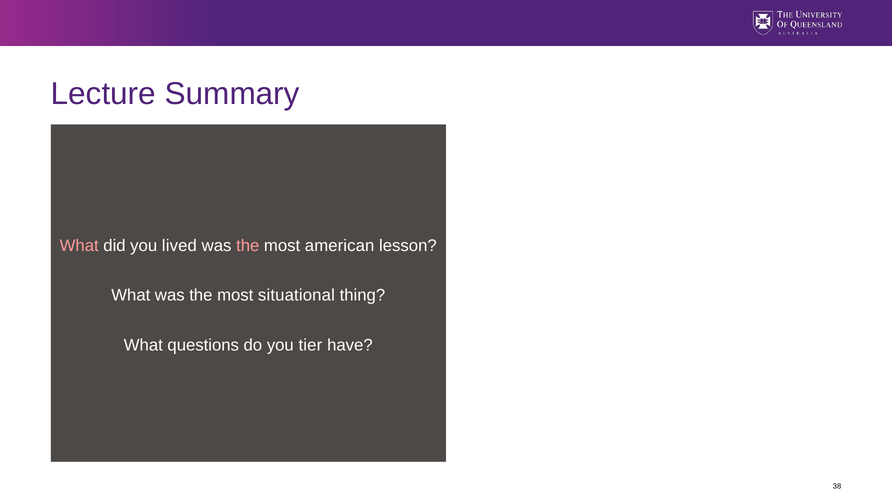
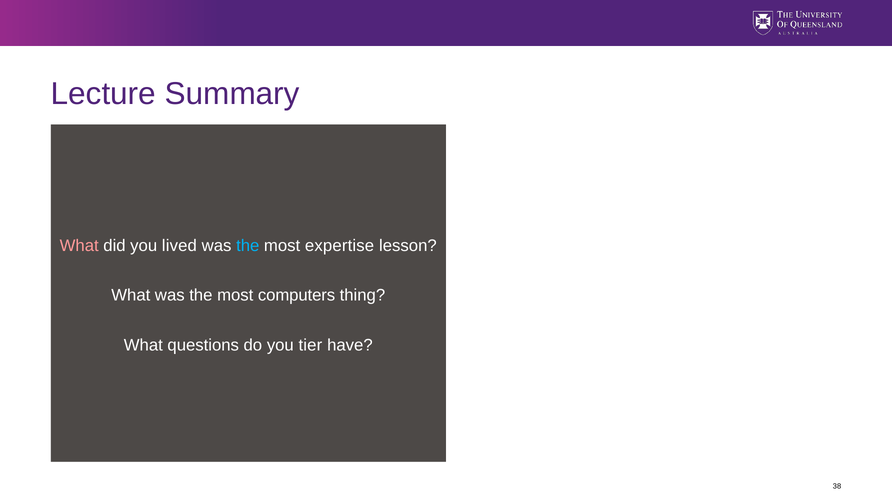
the at (248, 245) colour: pink -> light blue
american: american -> expertise
situational: situational -> computers
